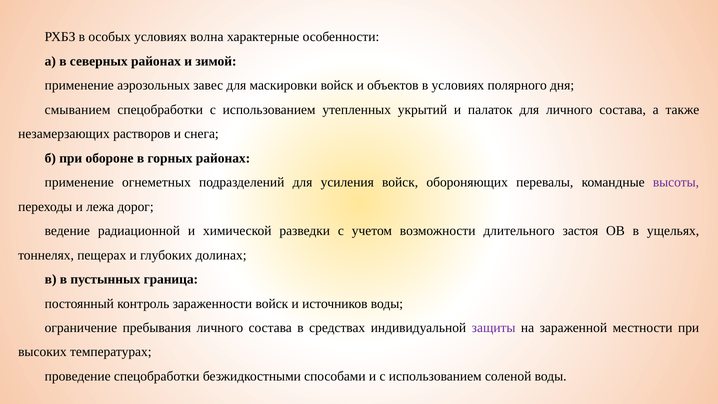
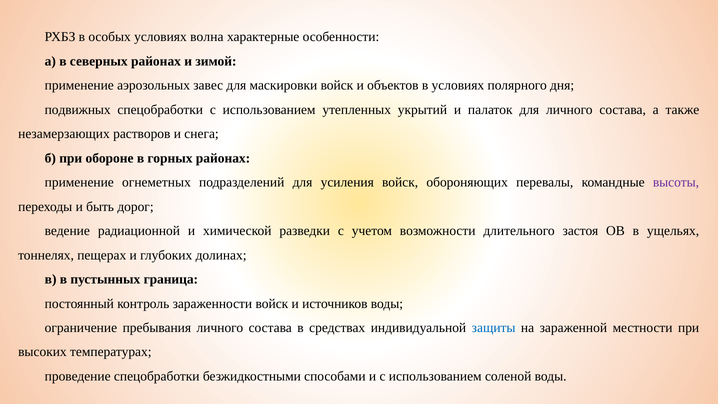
смыванием: смыванием -> подвижных
лежа: лежа -> быть
защиты colour: purple -> blue
